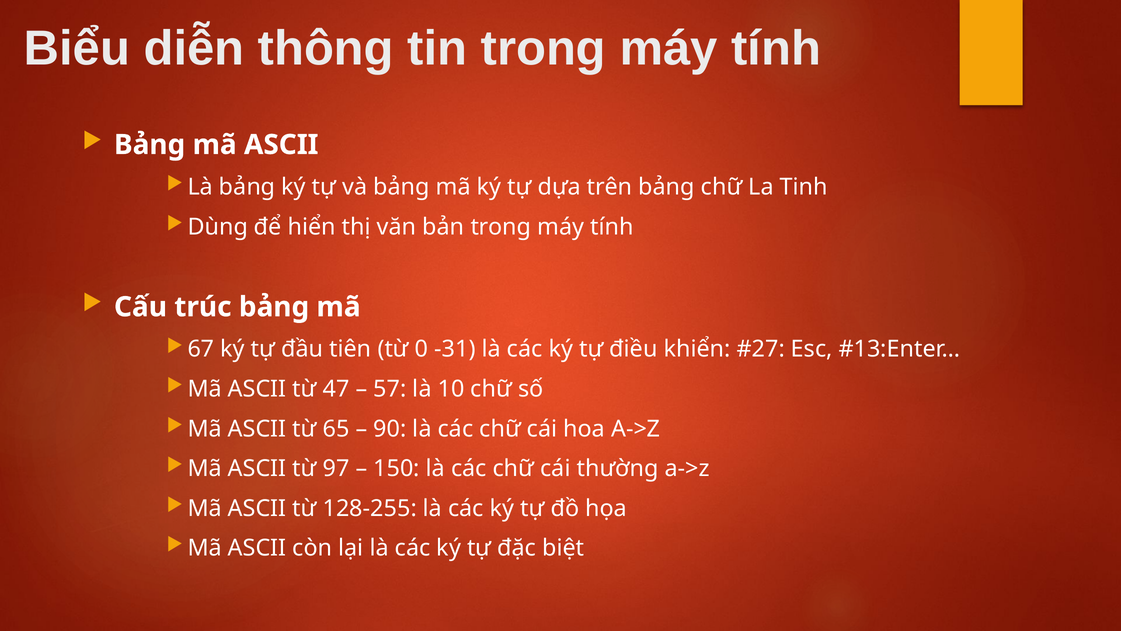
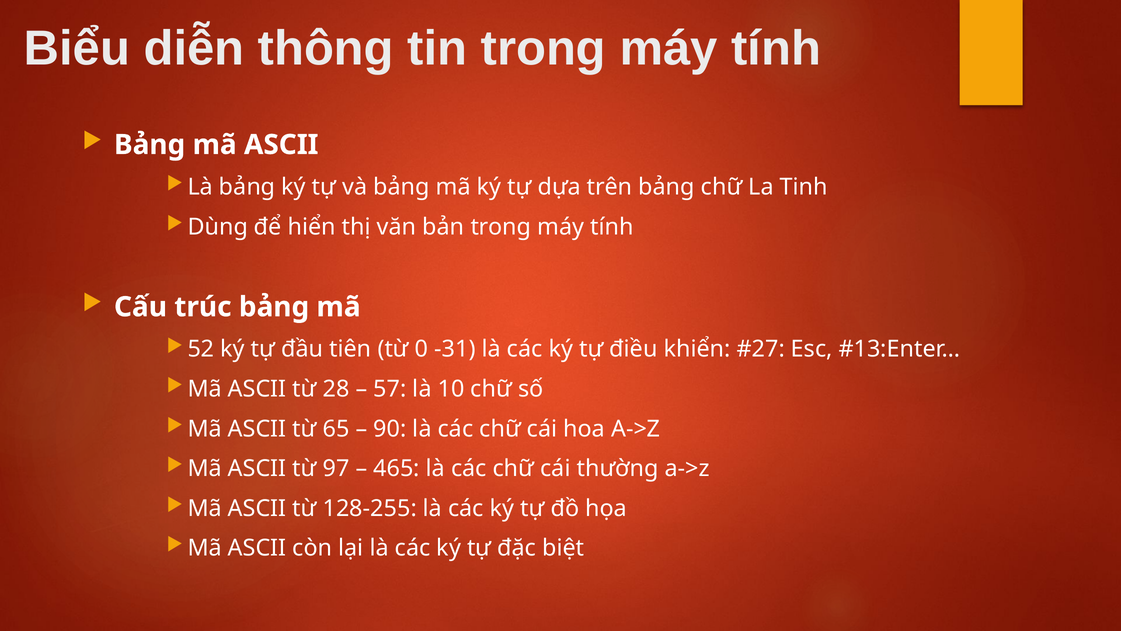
67: 67 -> 52
47: 47 -> 28
150: 150 -> 465
